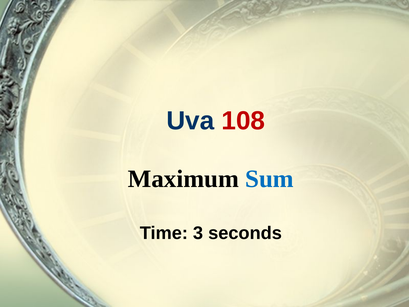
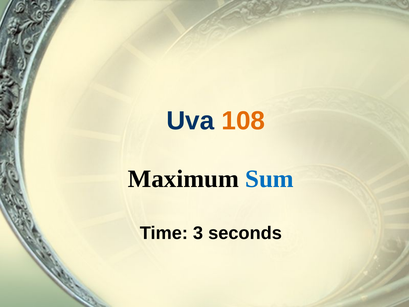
108 colour: red -> orange
